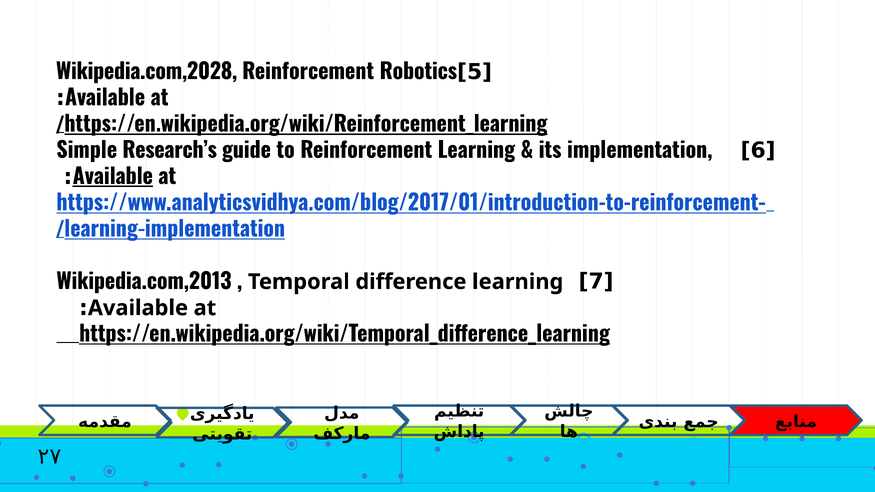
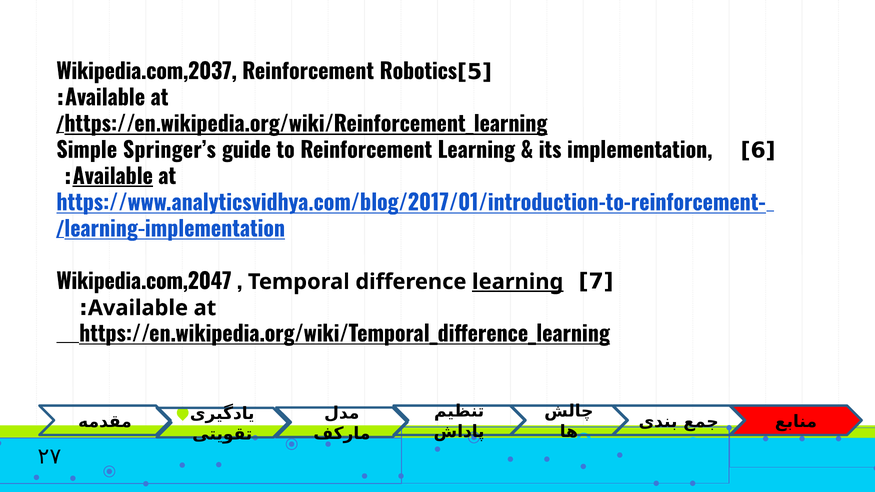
Wikipedia.com,2028: Wikipedia.com,2028 -> Wikipedia.com,2037
Research’s: Research’s -> Springer’s
Wikipedia.com,2013: Wikipedia.com,2013 -> Wikipedia.com,2047
learning at (518, 282) underline: none -> present
